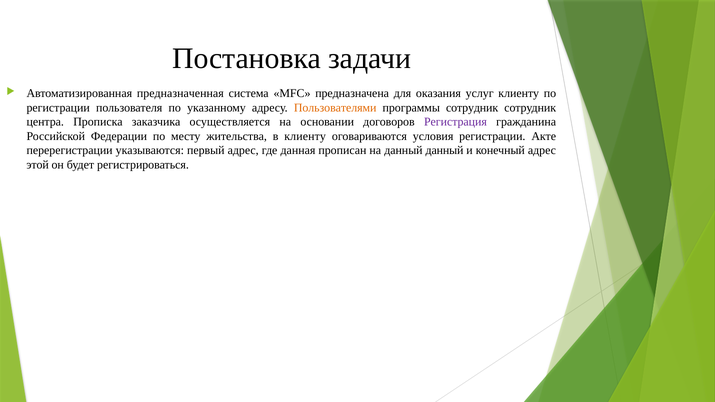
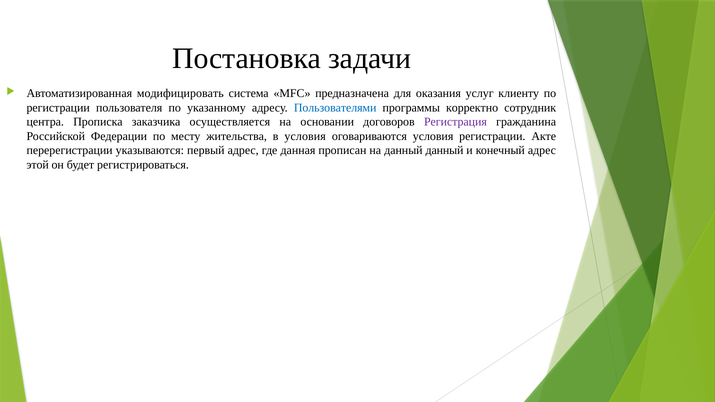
предназначенная: предназначенная -> модифицировать
Пользователями colour: orange -> blue
программы сотрудник: сотрудник -> корректно
в клиенту: клиенту -> условия
